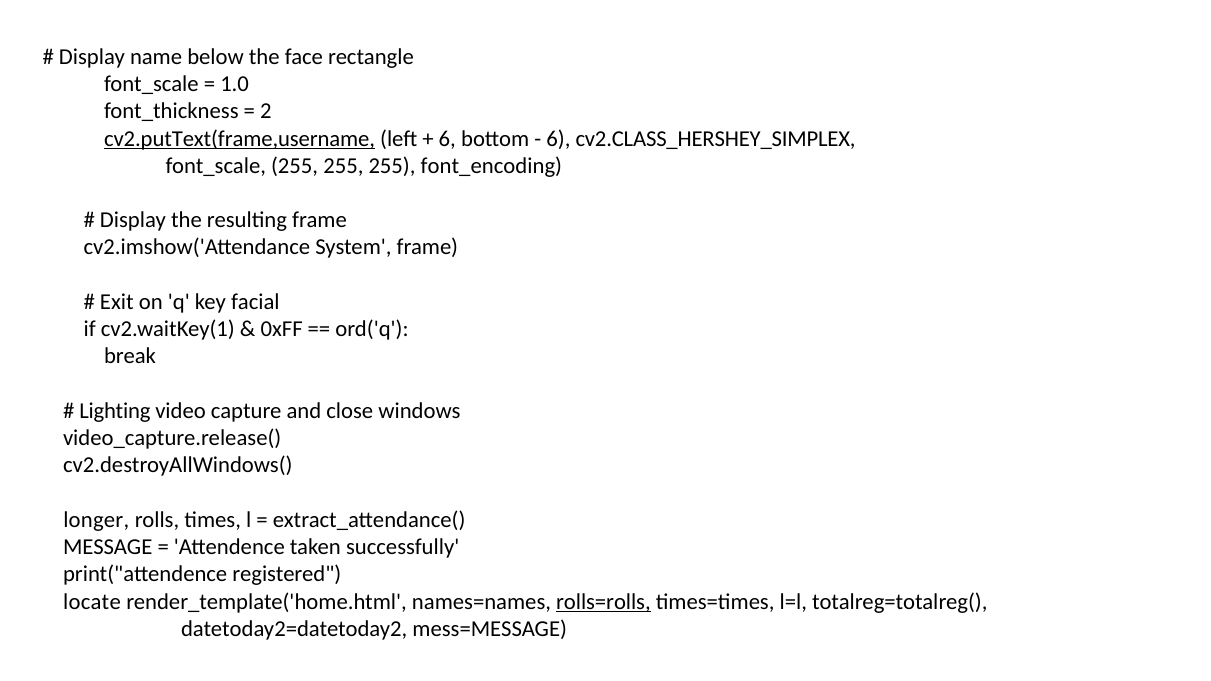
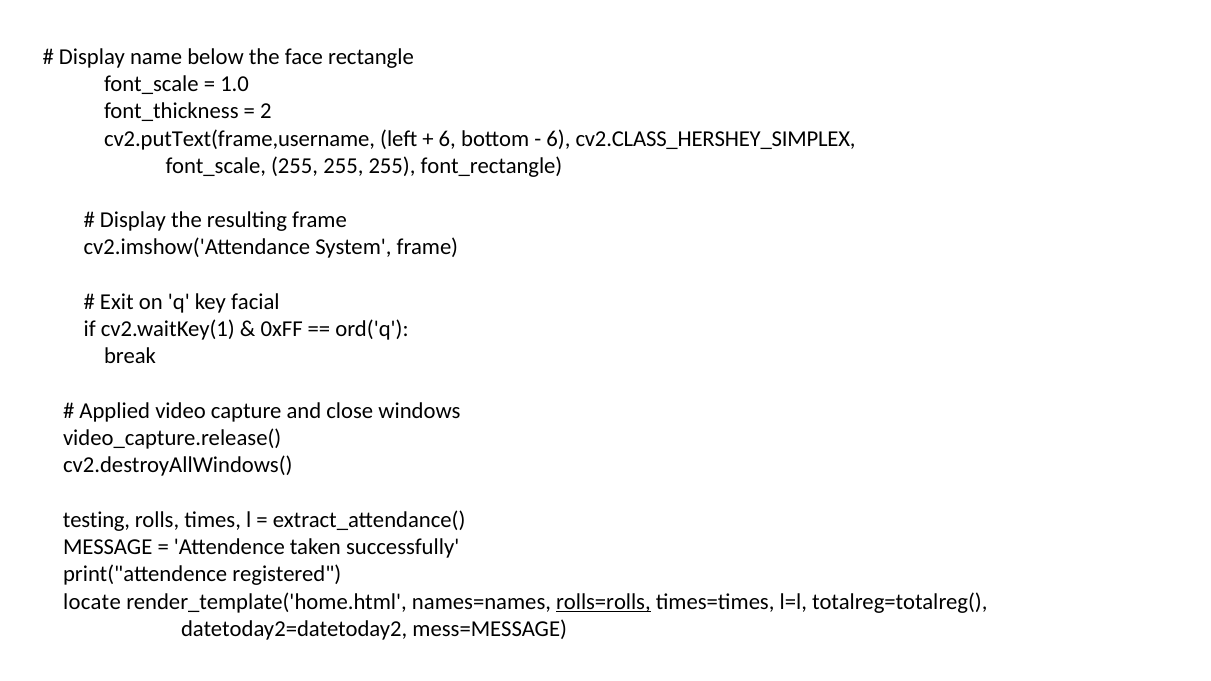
cv2.putText(frame,username underline: present -> none
font_encoding: font_encoding -> font_rectangle
Lighting: Lighting -> Applied
longer: longer -> testing
